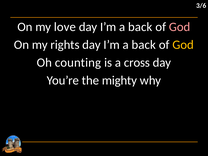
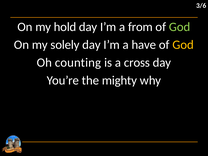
love: love -> hold
back at (140, 27): back -> from
God at (180, 27) colour: pink -> light green
rights: rights -> solely
back at (144, 45): back -> have
